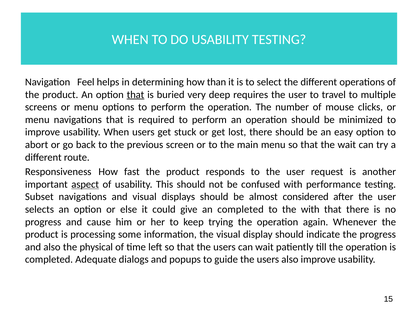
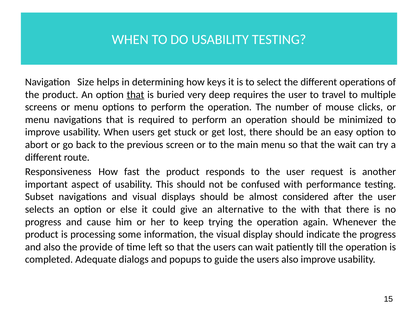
Feel: Feel -> Size
than: than -> keys
aspect underline: present -> none
an completed: completed -> alternative
physical: physical -> provide
